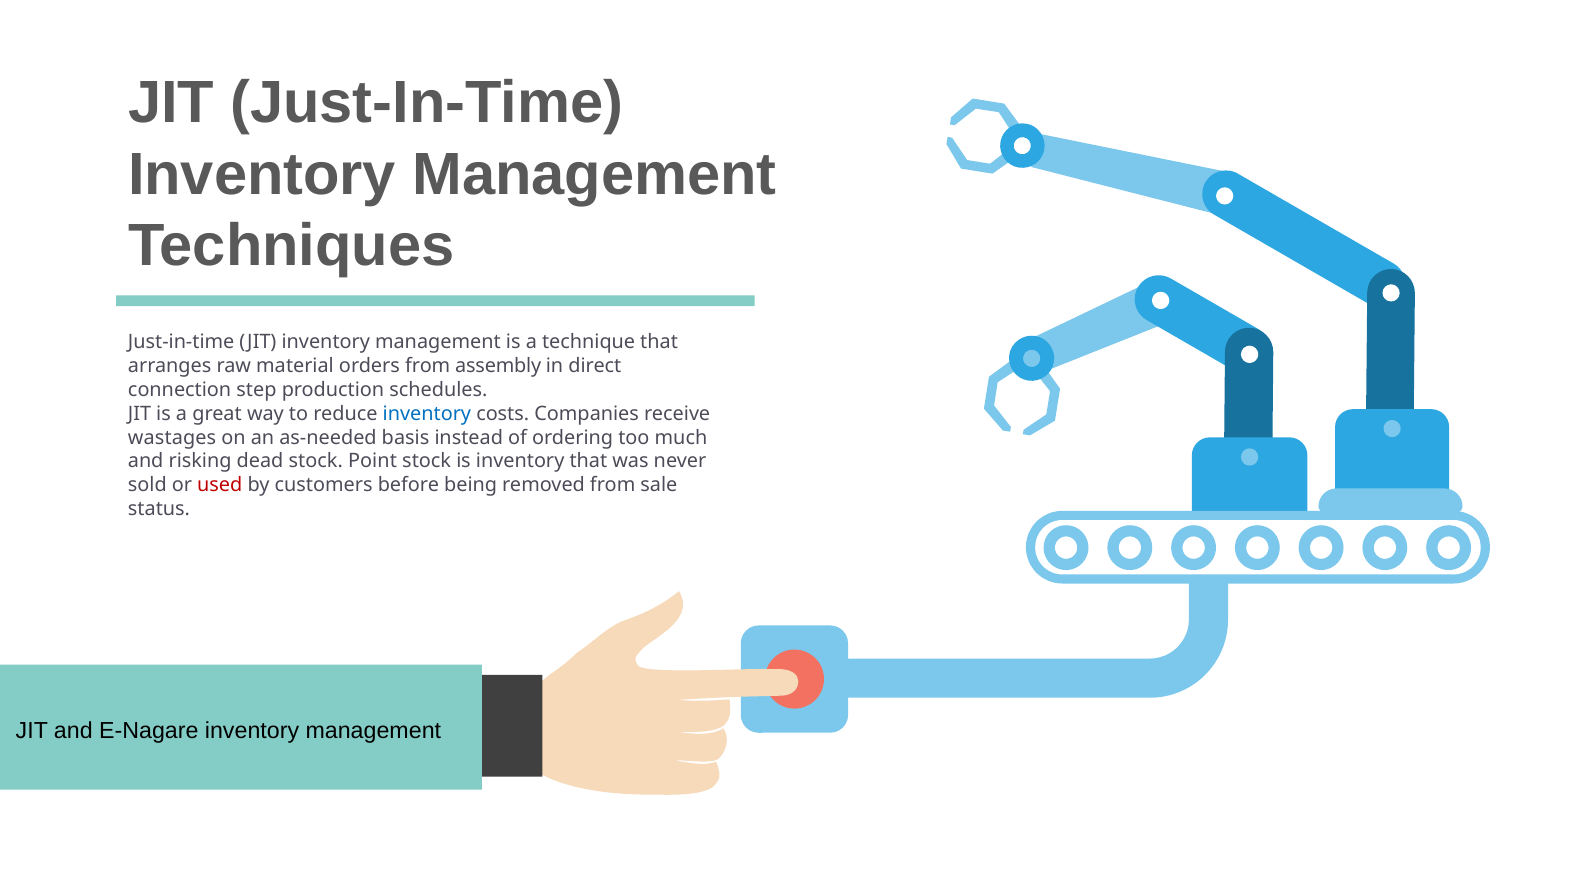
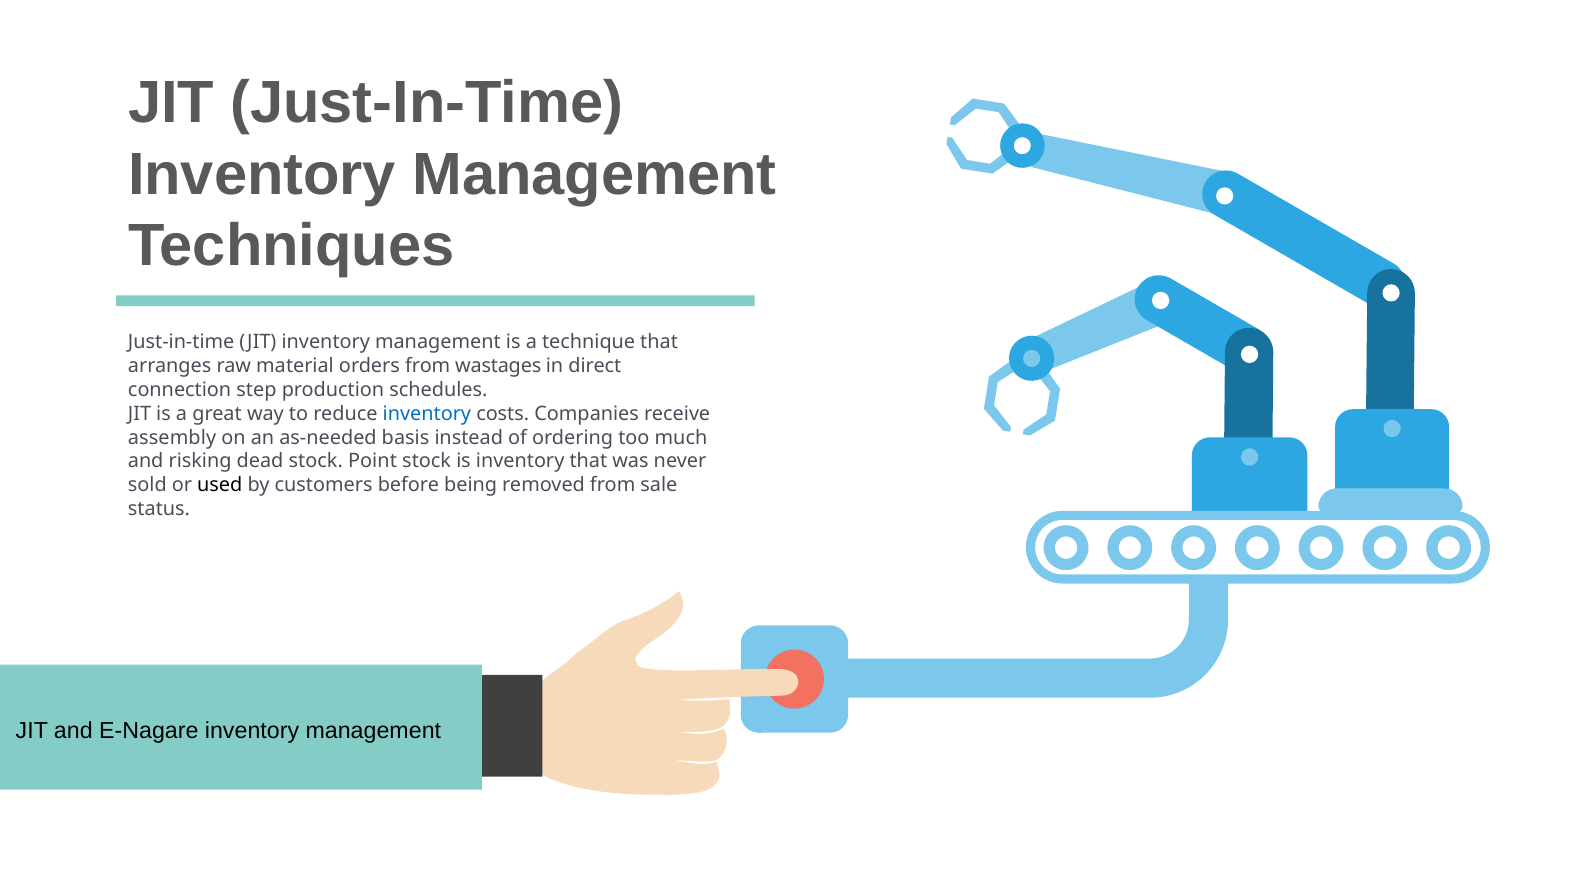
assembly: assembly -> wastages
wastages: wastages -> assembly
used colour: red -> black
